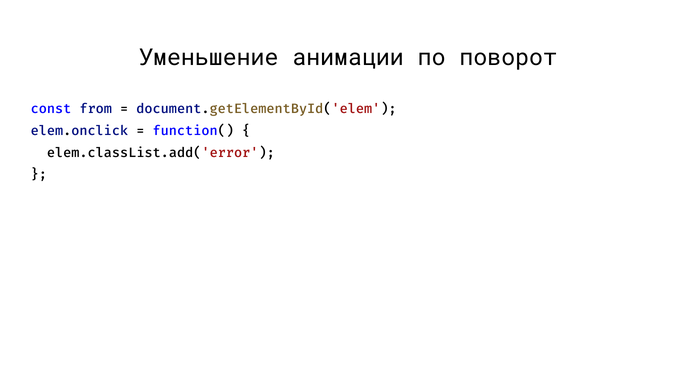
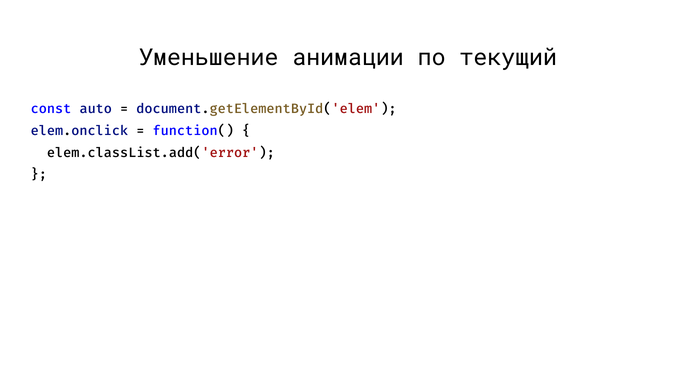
поворот: поворот -> текущий
from: from -> auto
